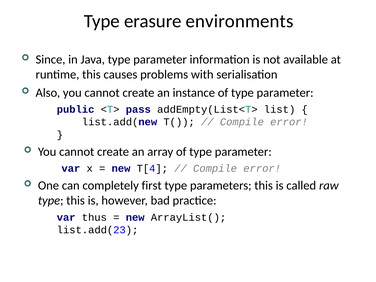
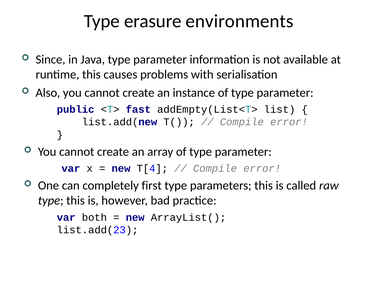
pass: pass -> fast
thus: thus -> both
